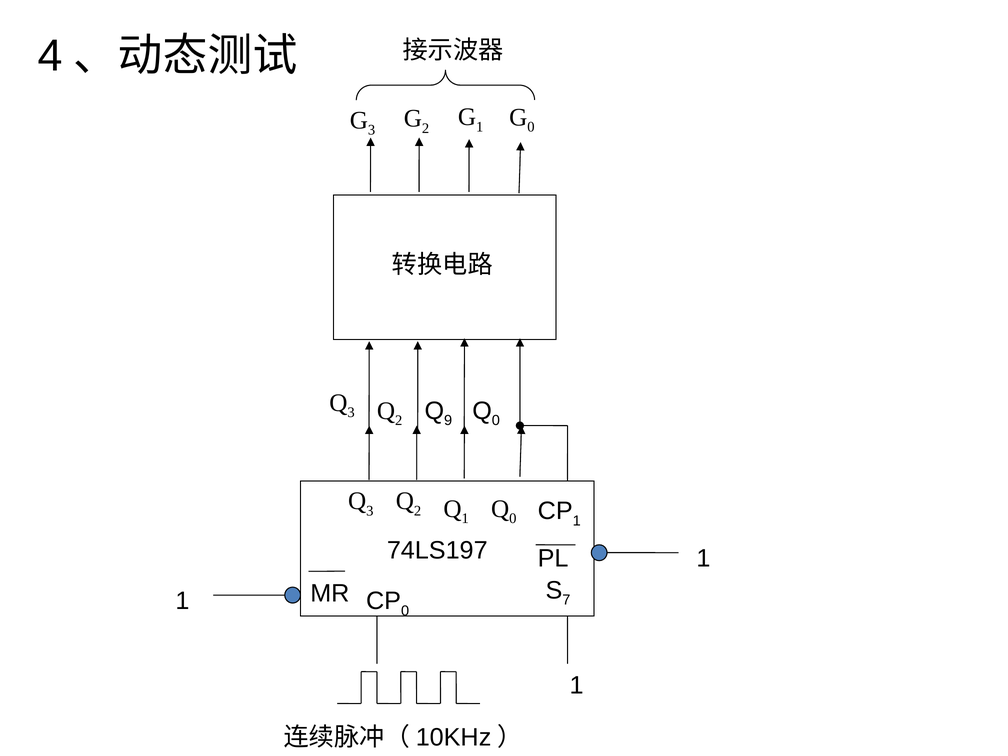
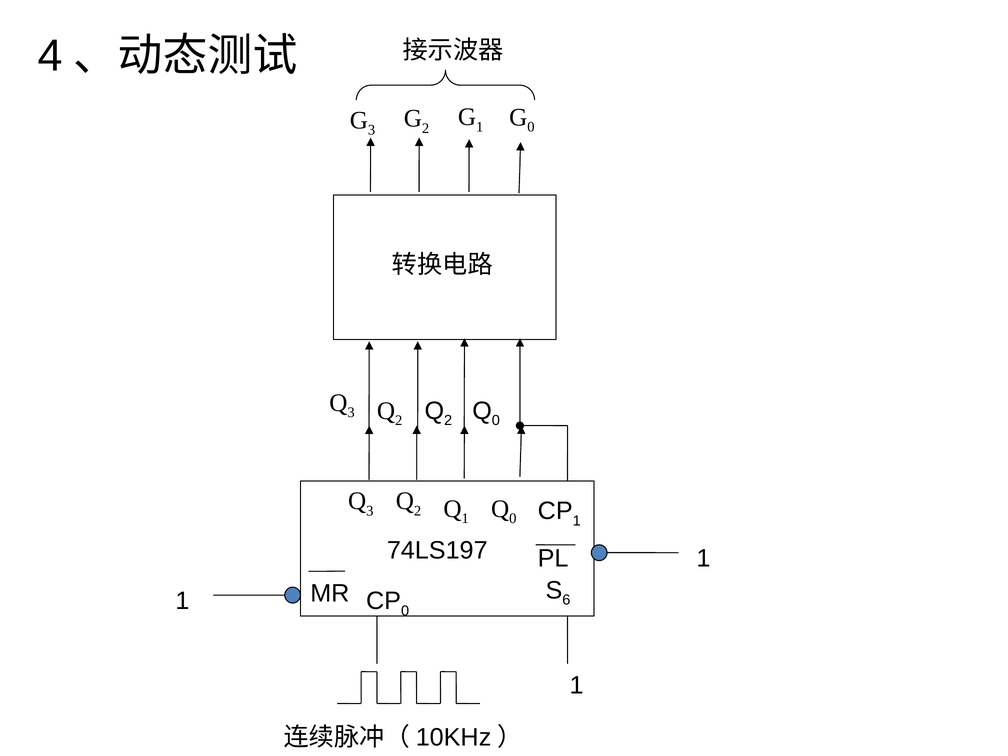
9 at (448, 421): 9 -> 2
7: 7 -> 6
